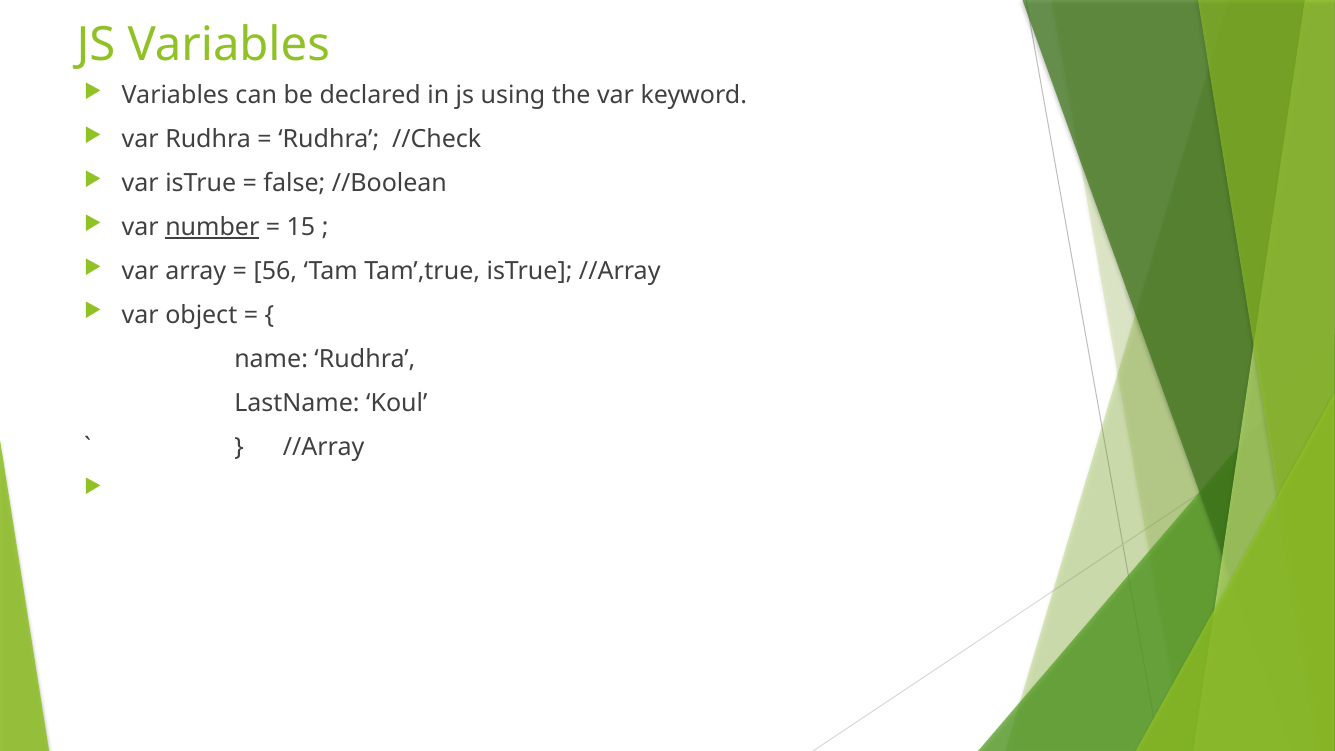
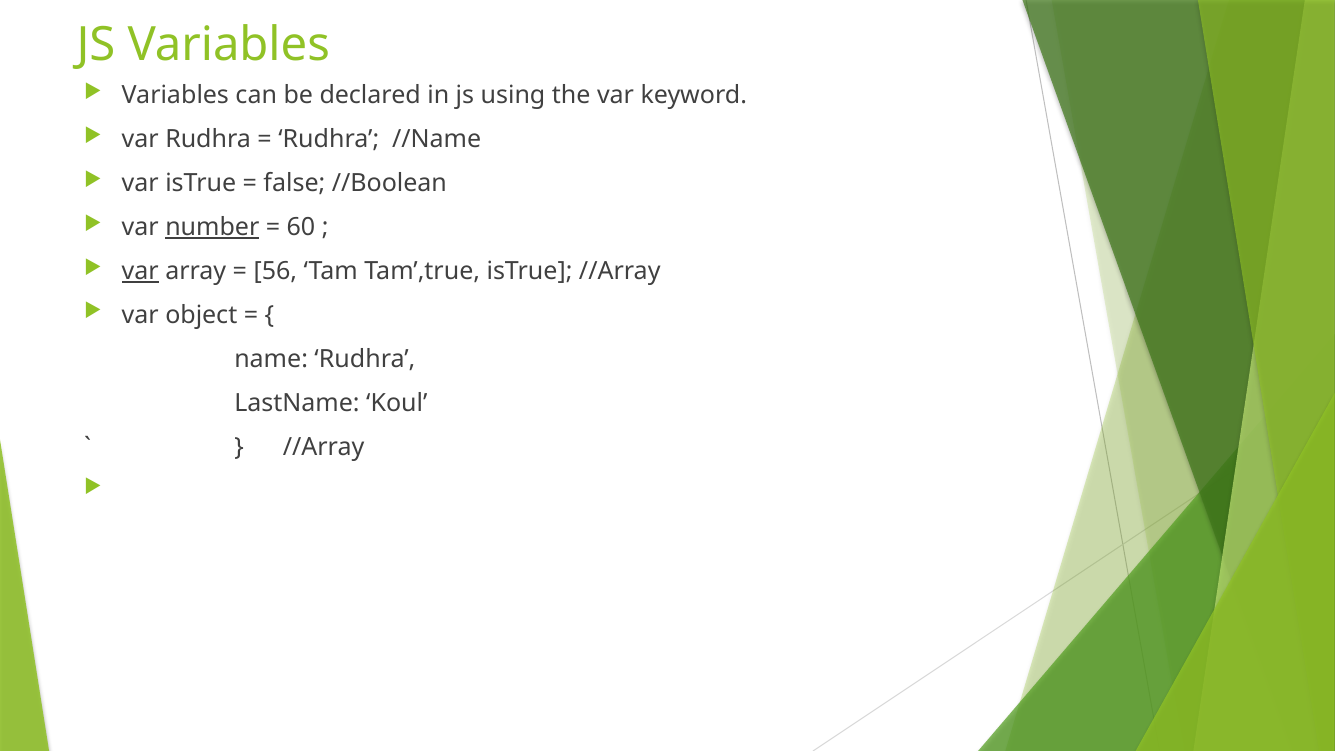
//Check: //Check -> //Name
15: 15 -> 60
var at (140, 271) underline: none -> present
